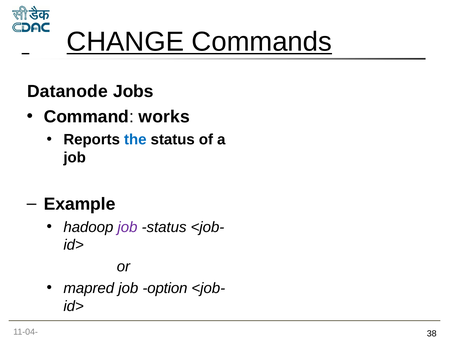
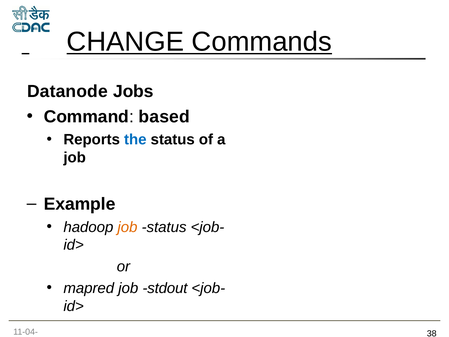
works: works -> based
job at (127, 227) colour: purple -> orange
option: option -> stdout
